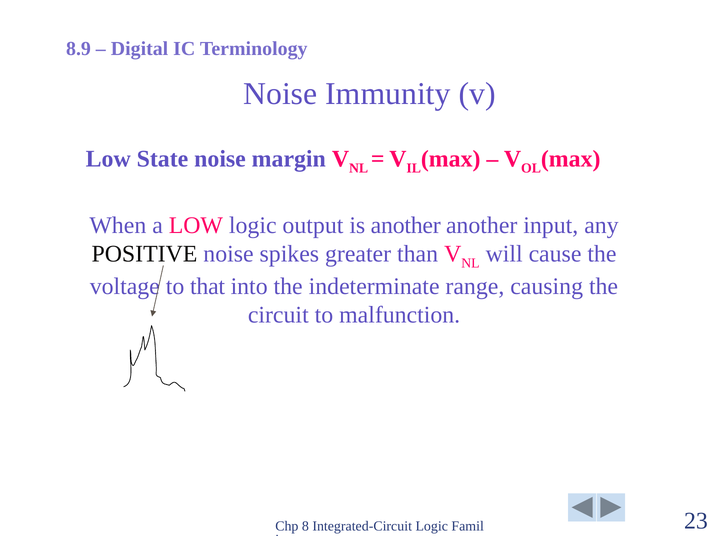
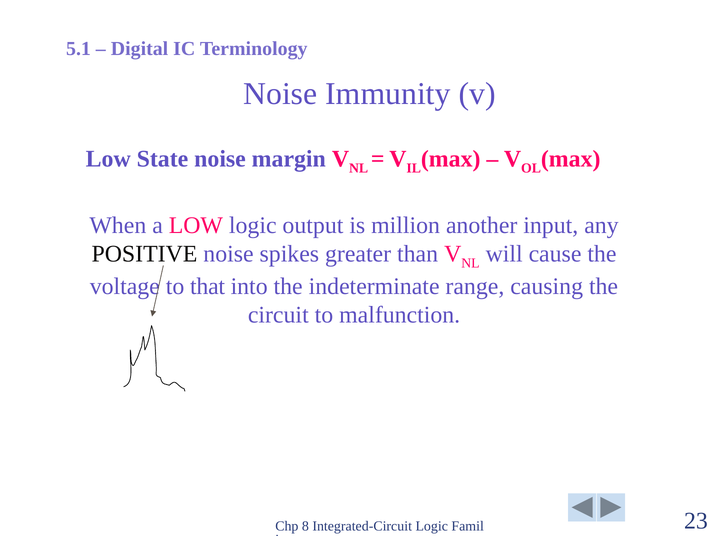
8.9: 8.9 -> 5.1
is another: another -> million
